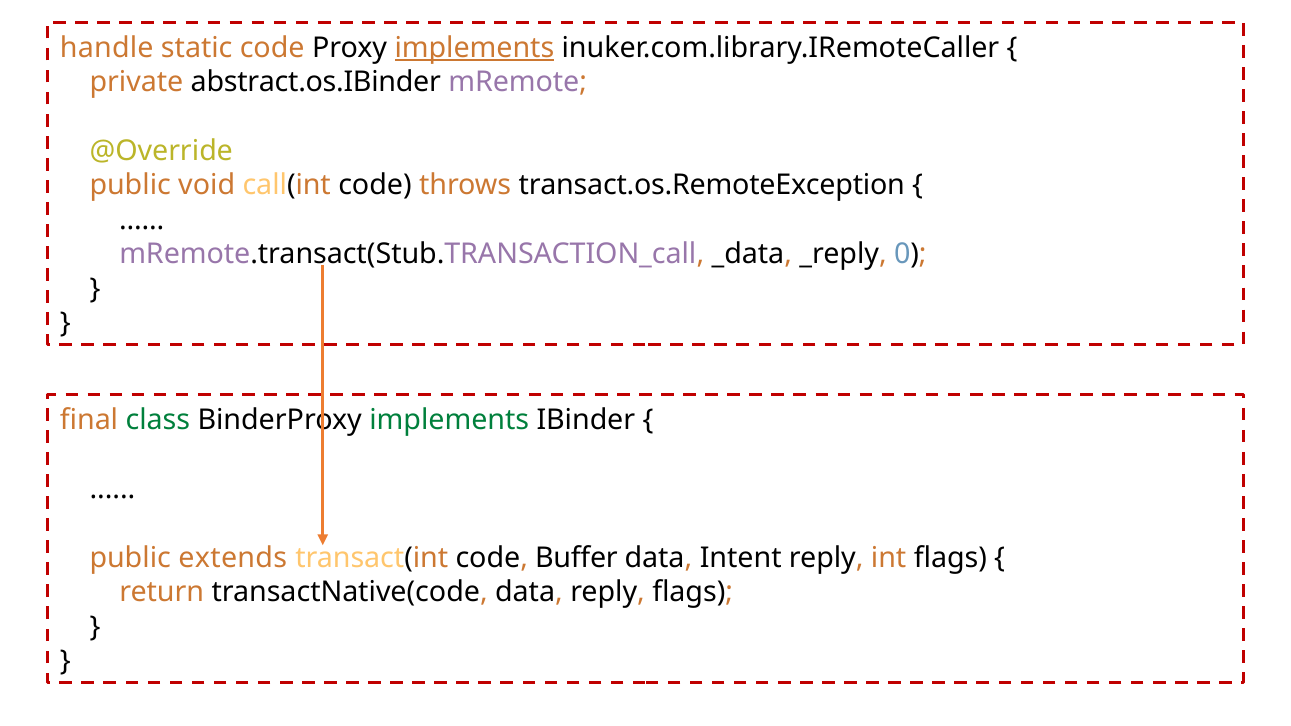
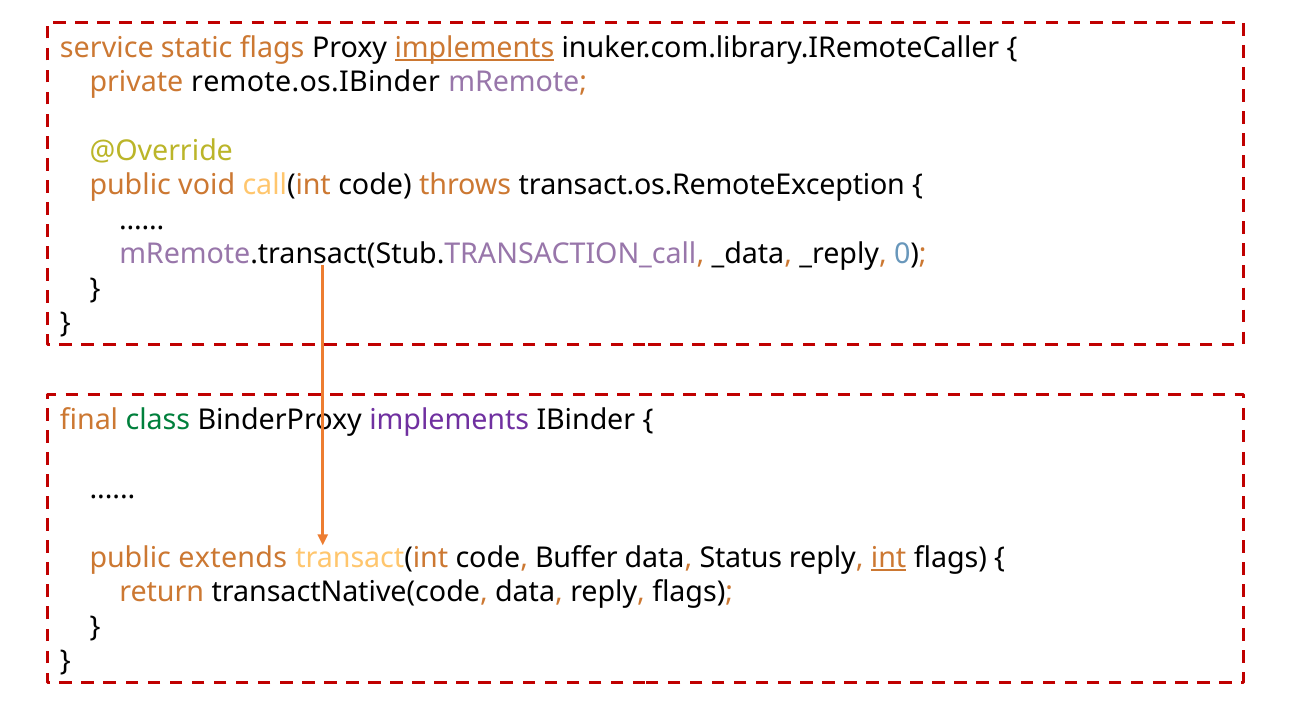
handle: handle -> service
static code: code -> flags
abstract.os.IBinder: abstract.os.IBinder -> remote.os.IBinder
implements at (449, 420) colour: green -> purple
Intent: Intent -> Status
int underline: none -> present
